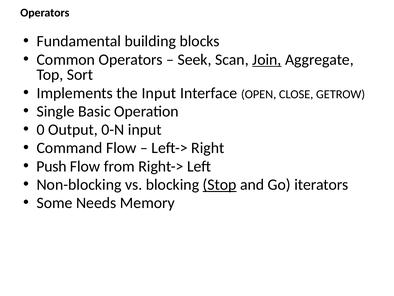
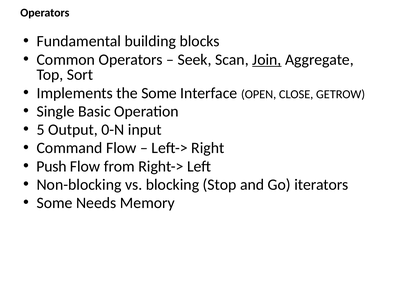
the Input: Input -> Some
0: 0 -> 5
Stop underline: present -> none
